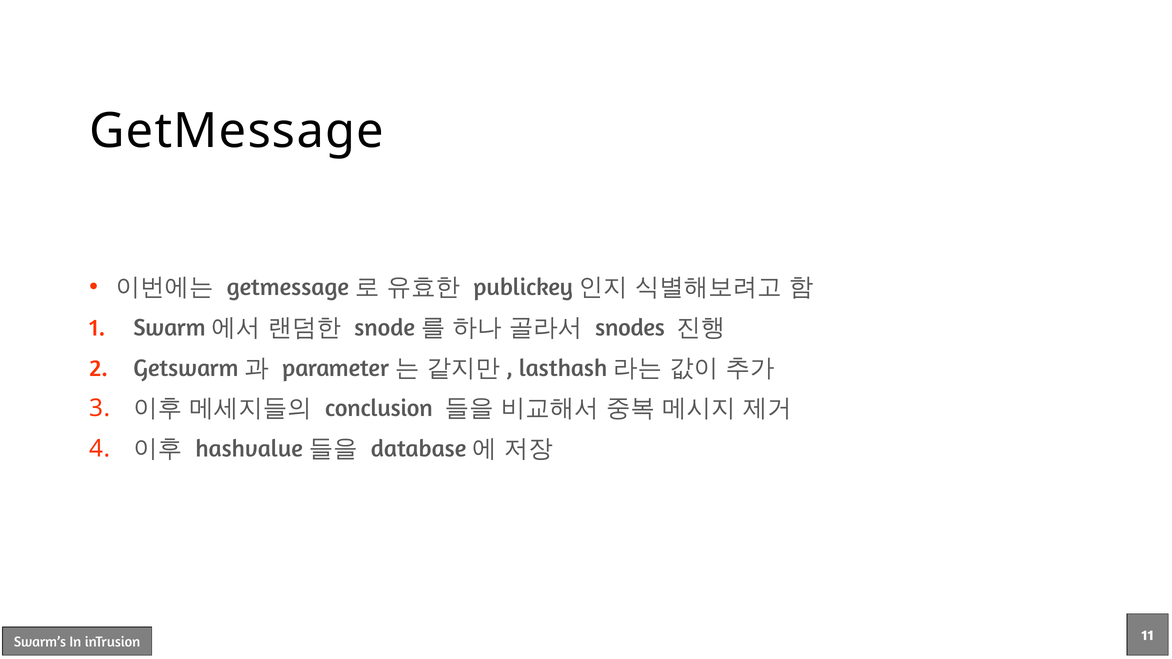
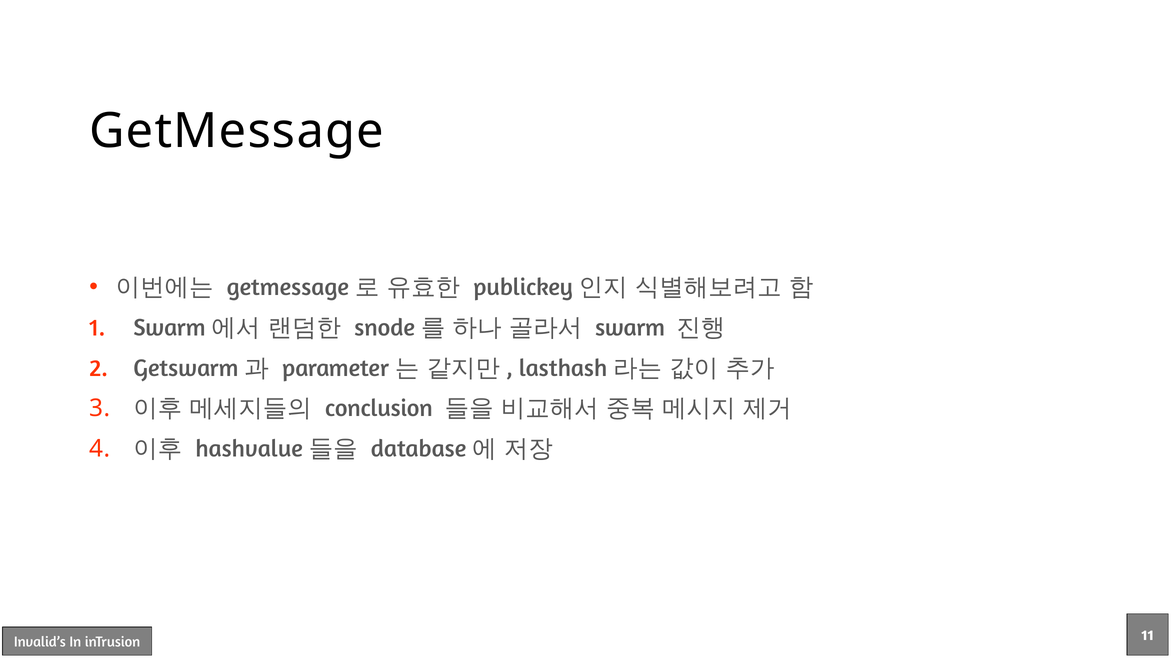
snodes: snodes -> swarm
Swarm’s: Swarm’s -> Invalid’s
